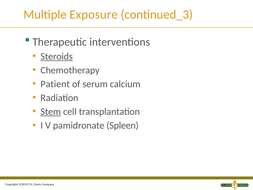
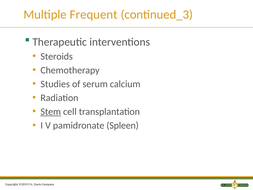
Exposure: Exposure -> Frequent
Steroids underline: present -> none
Patient: Patient -> Studies
